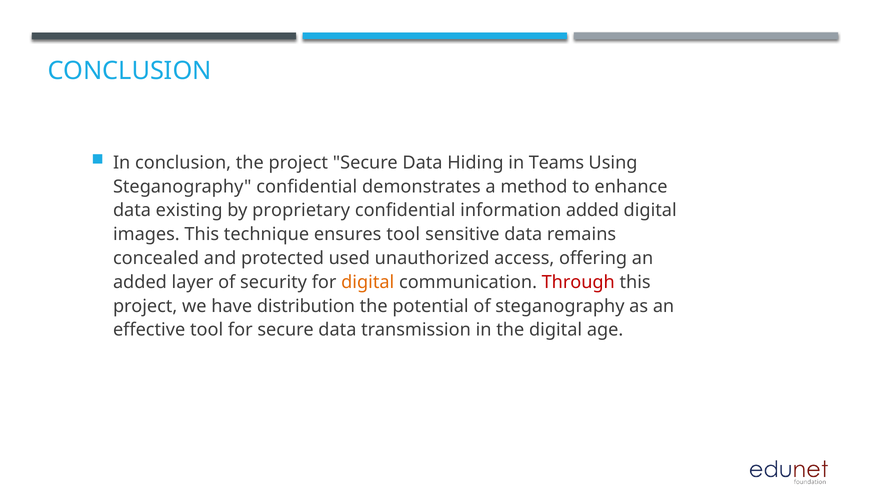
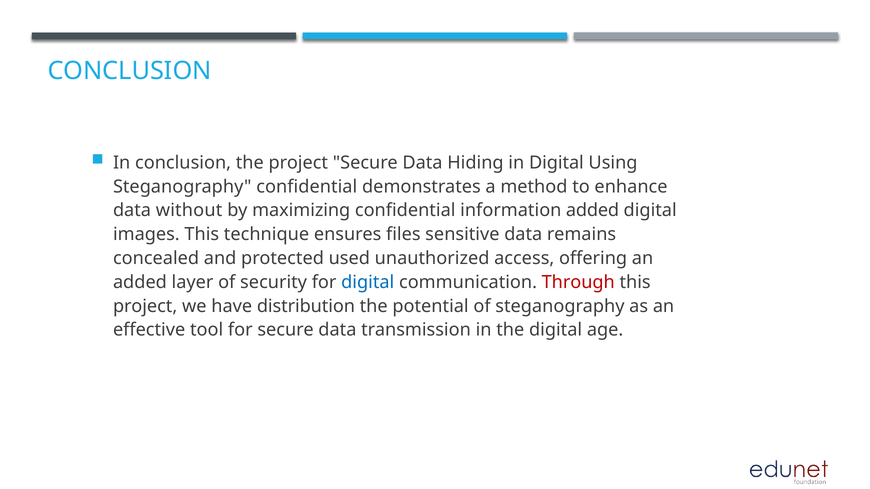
in Teams: Teams -> Digital
existing: existing -> without
proprietary: proprietary -> maximizing
ensures tool: tool -> files
digital at (368, 282) colour: orange -> blue
